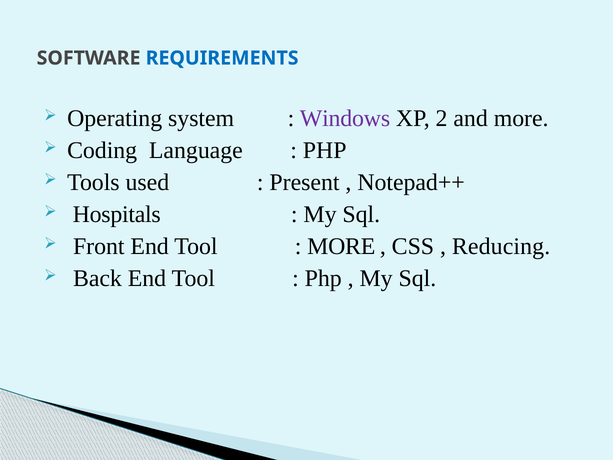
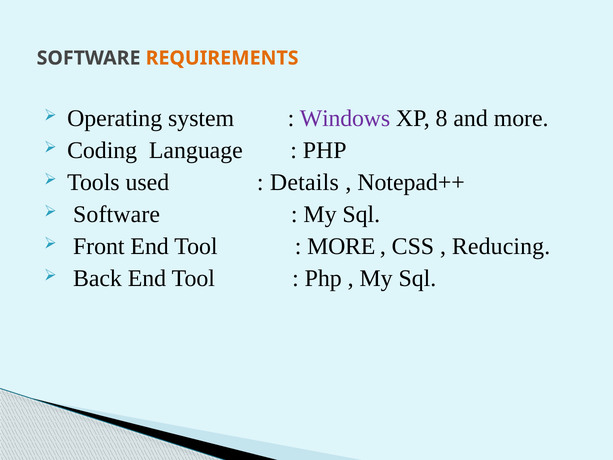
REQUIREMENTS colour: blue -> orange
2: 2 -> 8
Present: Present -> Details
Hospitals at (117, 214): Hospitals -> Software
